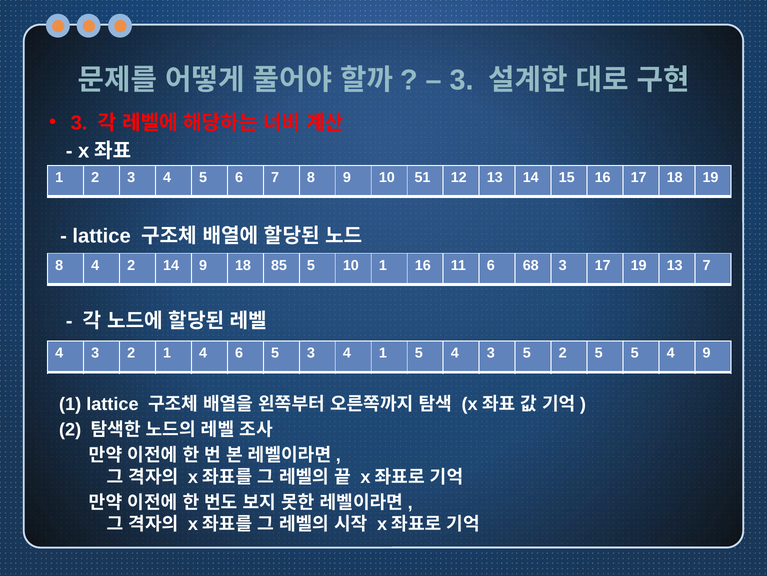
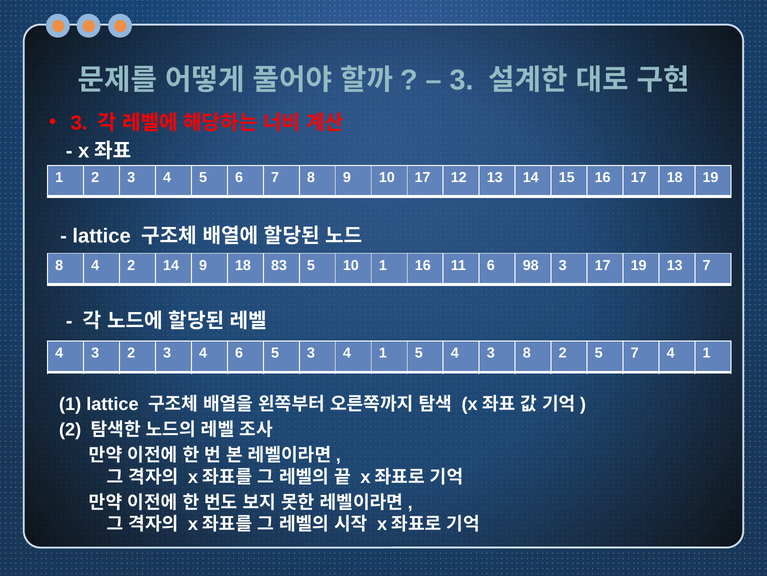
10 51: 51 -> 17
85: 85 -> 83
68: 68 -> 98
3 2 1: 1 -> 3
3 5: 5 -> 8
5 5: 5 -> 7
9 at (707, 353): 9 -> 1
